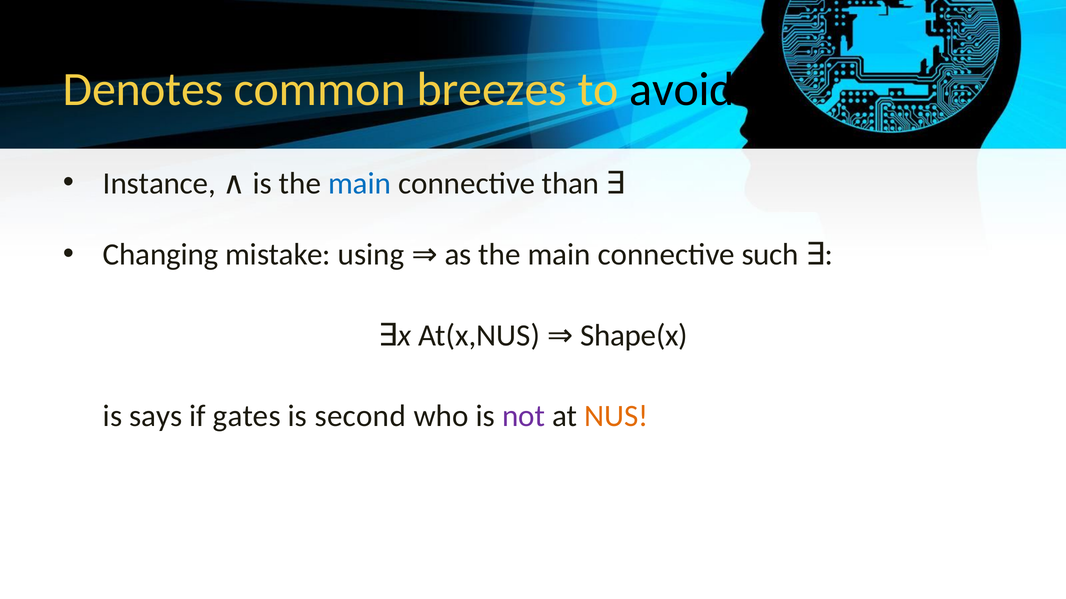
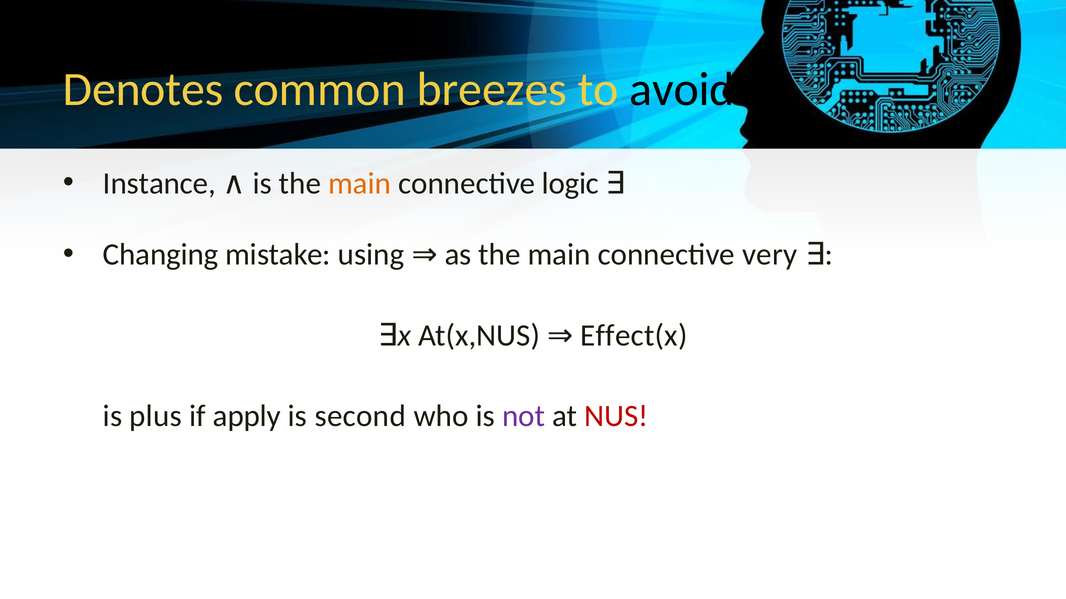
main at (360, 184) colour: blue -> orange
than: than -> logic
such: such -> very
Shape(x: Shape(x -> Effect(x
says: says -> plus
gates: gates -> apply
NUS colour: orange -> red
